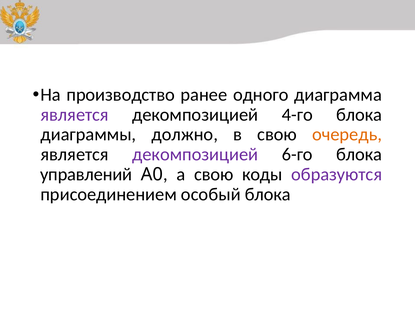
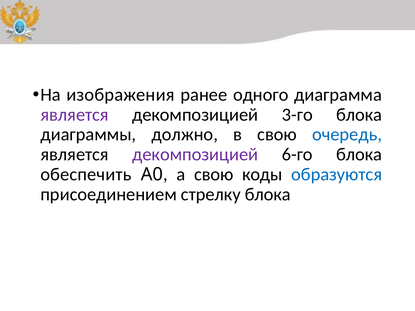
производство: производство -> изображения
4-го: 4-го -> 3-го
очередь colour: orange -> blue
управлений: управлений -> обеспечить
образуются colour: purple -> blue
особый: особый -> стрелку
